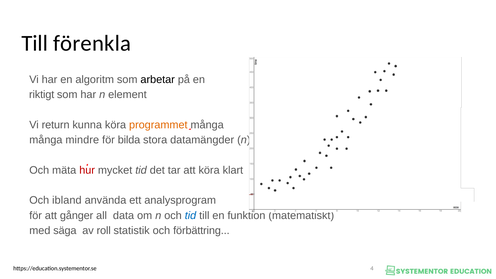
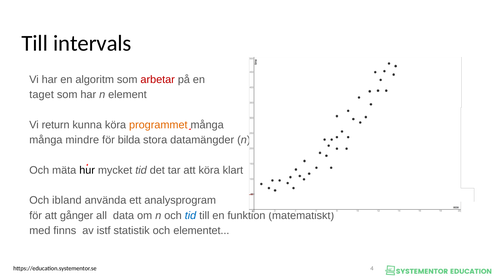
förenkla: förenkla -> intervals
arbetar colour: black -> red
riktigt: riktigt -> taget
hur colour: red -> black
säga: säga -> finns
roll: roll -> istf
förbättring: förbättring -> elementet
